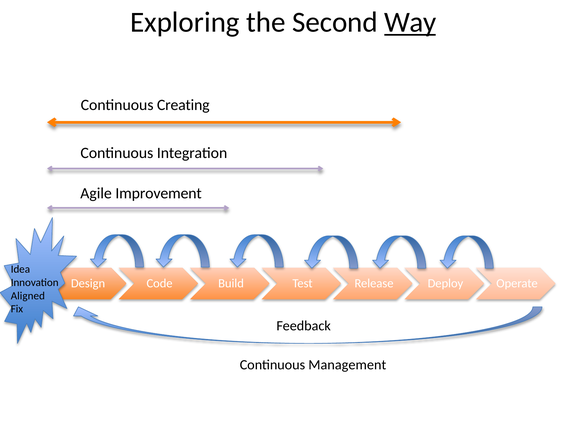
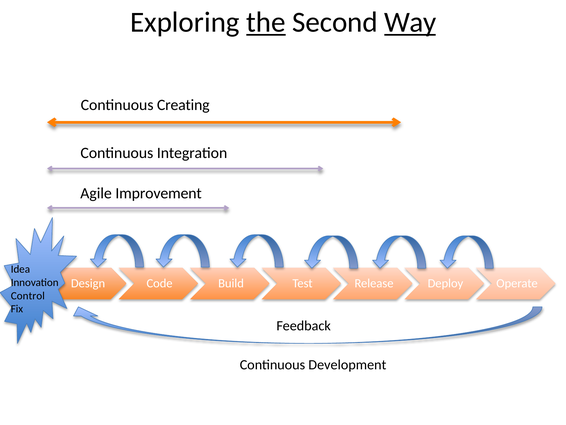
the underline: none -> present
Aligned: Aligned -> Control
Management: Management -> Development
